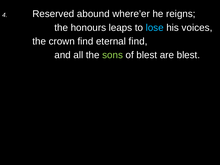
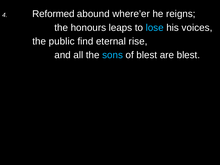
Reserved: Reserved -> Reformed
crown: crown -> public
eternal find: find -> rise
sons colour: light green -> light blue
